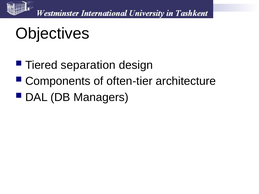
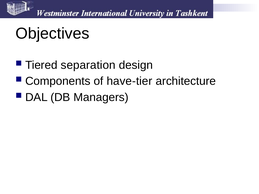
often-tier: often-tier -> have-tier
